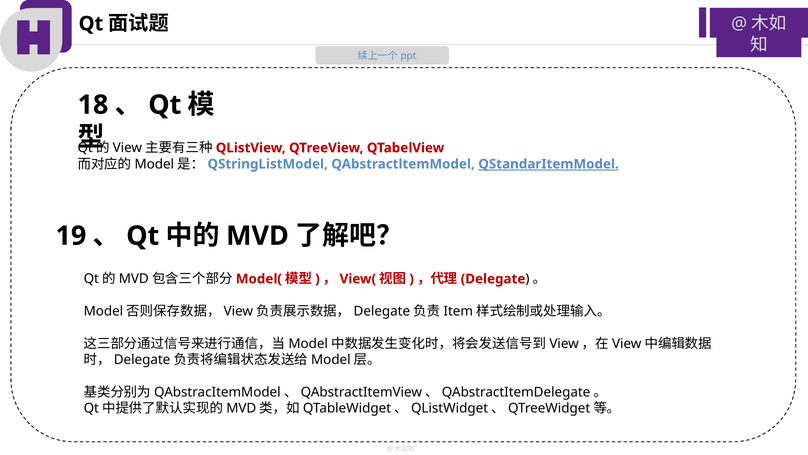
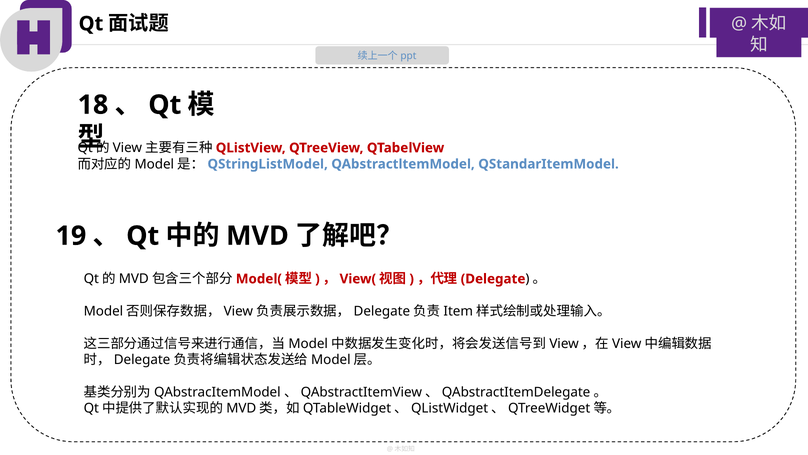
QStandarItemModel underline: present -> none
